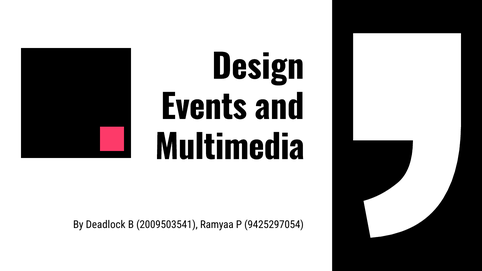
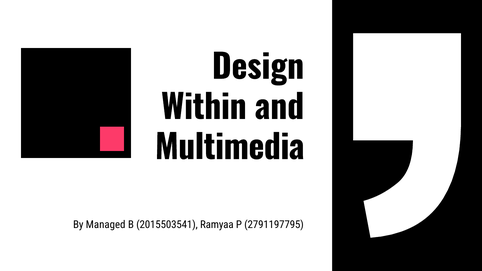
Events: Events -> Within
Deadlock: Deadlock -> Managed
2009503541: 2009503541 -> 2015503541
9425297054: 9425297054 -> 2791197795
